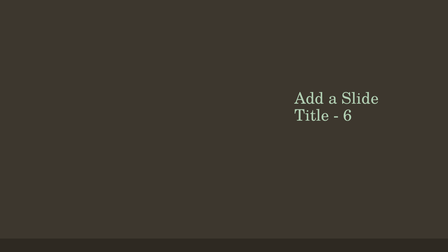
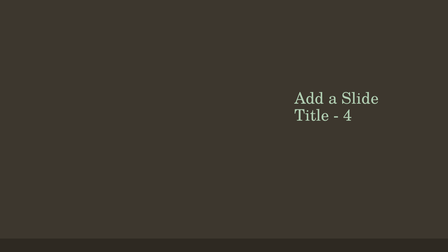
6: 6 -> 4
